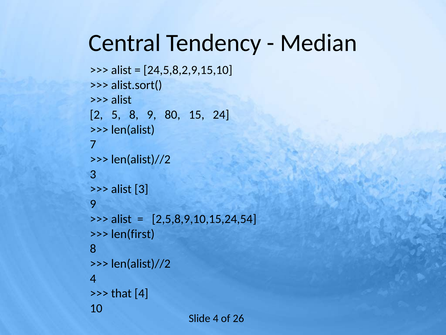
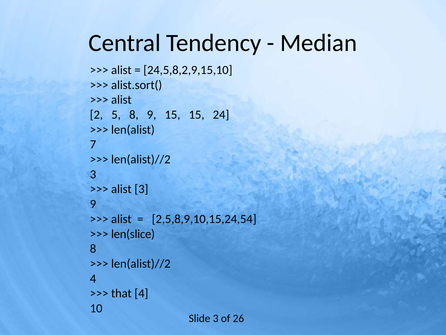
9 80: 80 -> 15
len(first: len(first -> len(slice
4 at (216, 318): 4 -> 3
